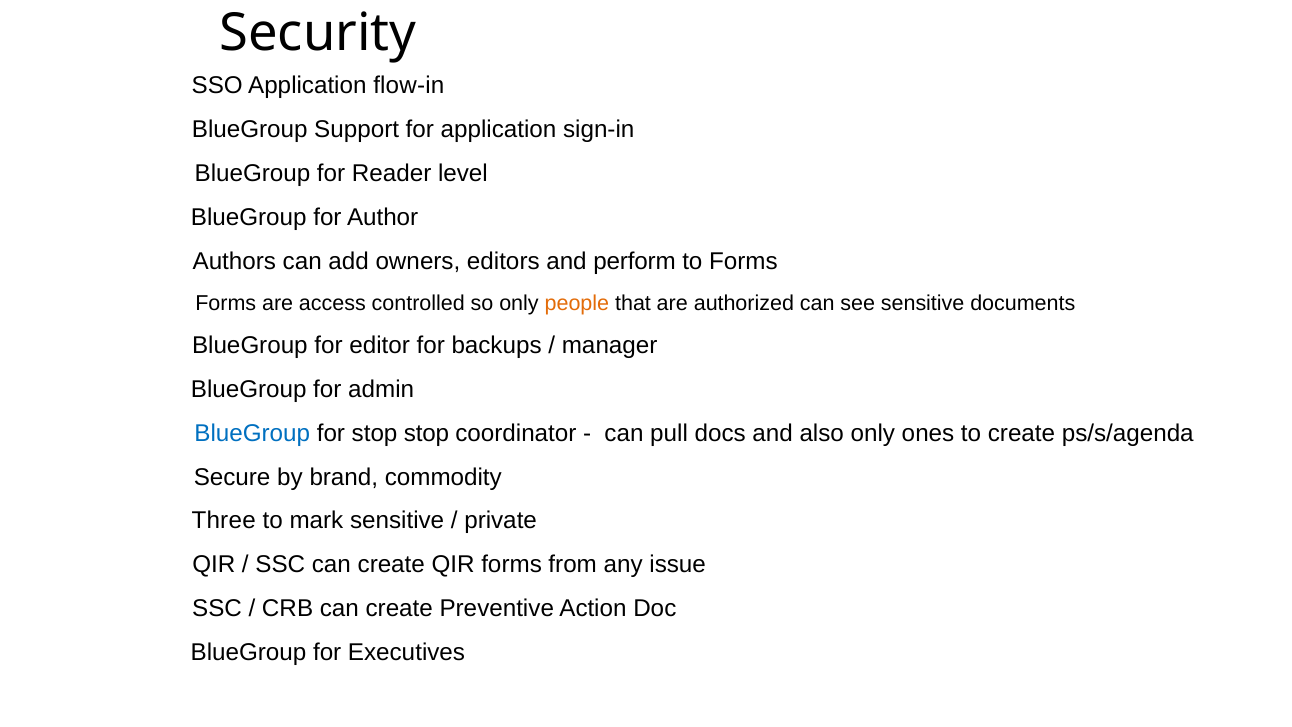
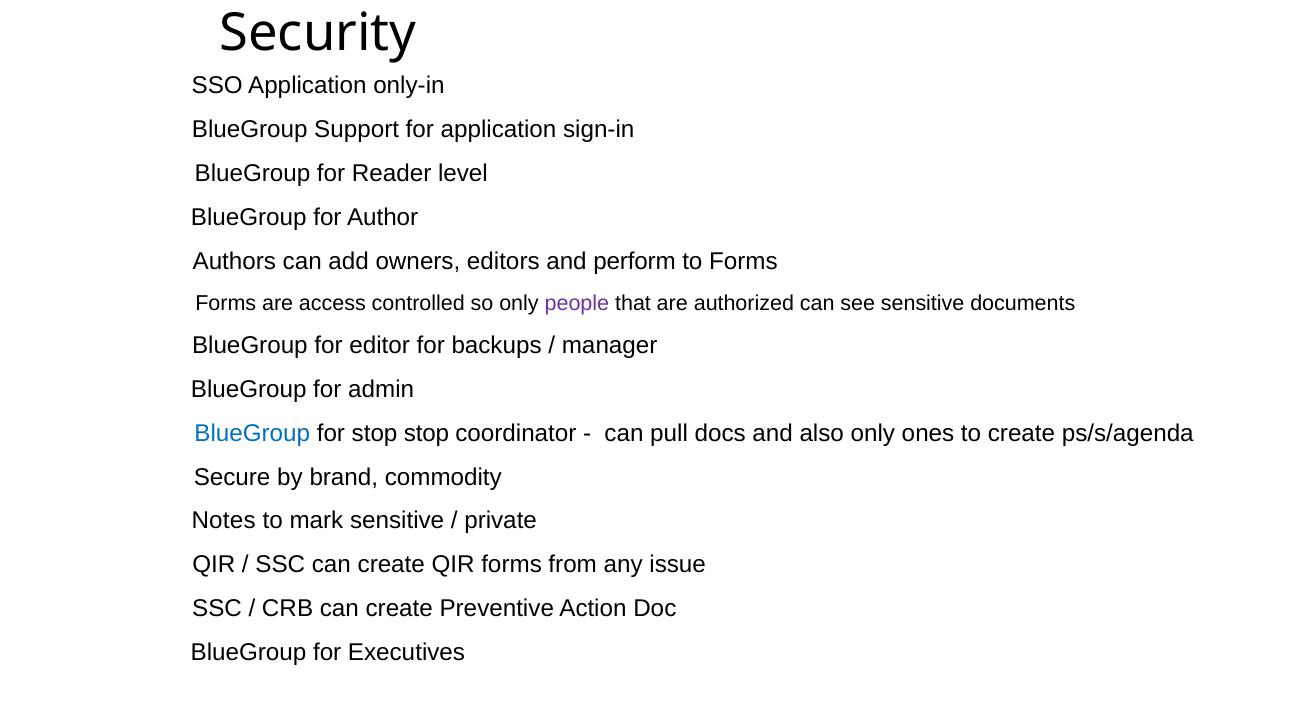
flow-in: flow-in -> only-in
people colour: orange -> purple
Three: Three -> Notes
